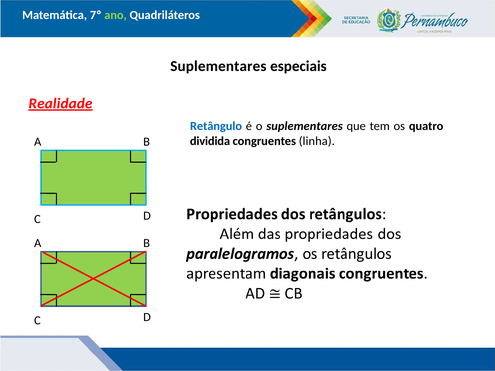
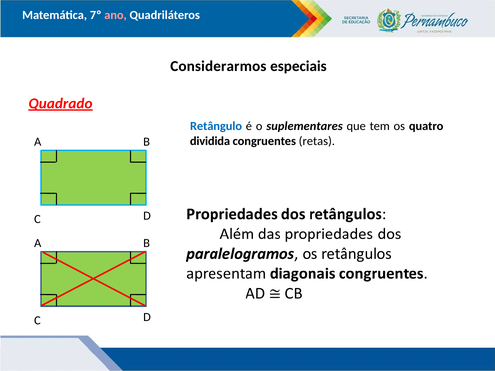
ano colour: light green -> pink
Suplementares at (218, 66): Suplementares -> Considerarmos
Realidade: Realidade -> Quadrado
linha: linha -> retas
